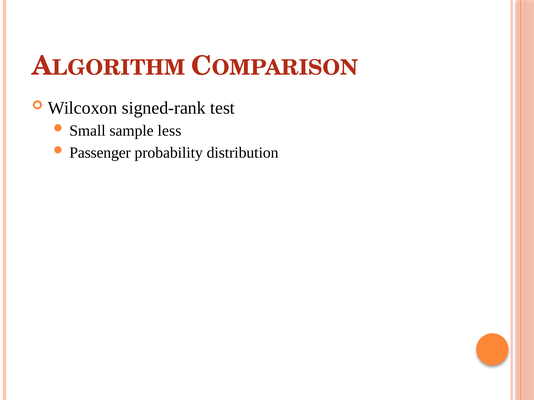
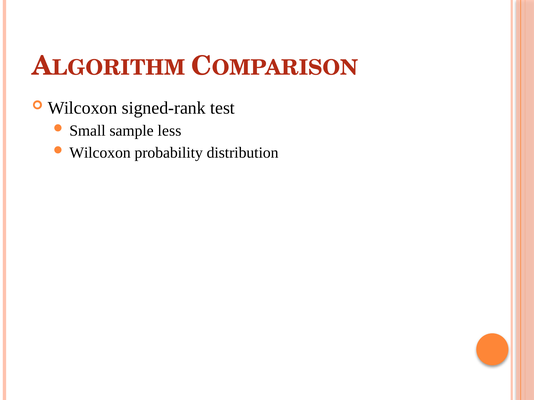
Passenger at (100, 153): Passenger -> Wilcoxon
